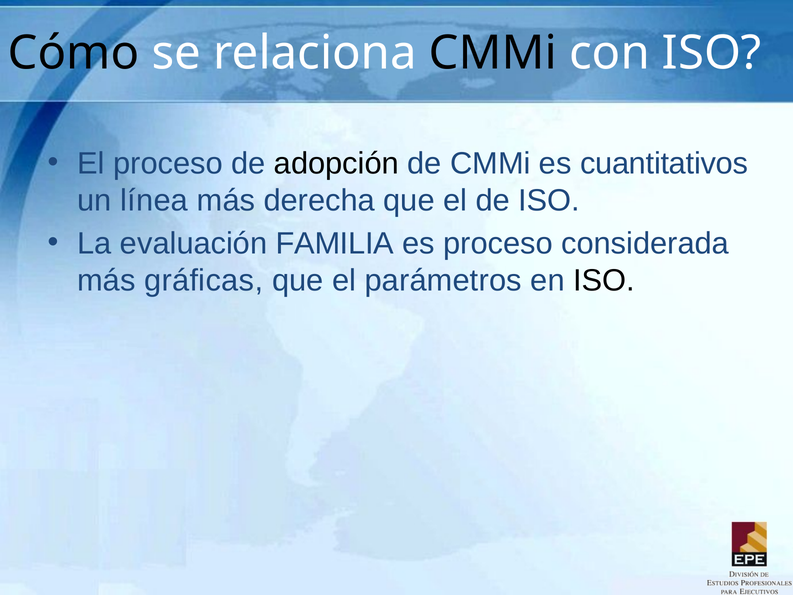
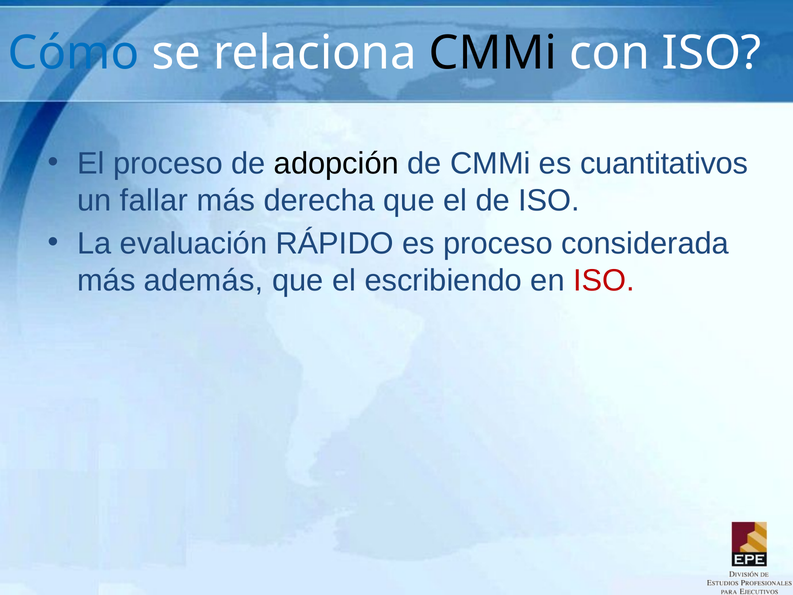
Cómo colour: black -> blue
línea: línea -> fallar
FAMILIA: FAMILIA -> RÁPIDO
gráficas: gráficas -> además
parámetros: parámetros -> escribiendo
ISO at (604, 280) colour: black -> red
